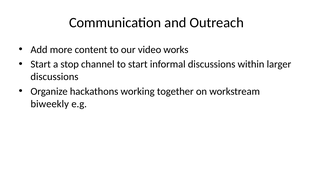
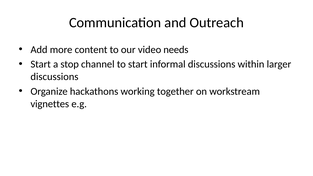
works: works -> needs
biweekly: biweekly -> vignettes
